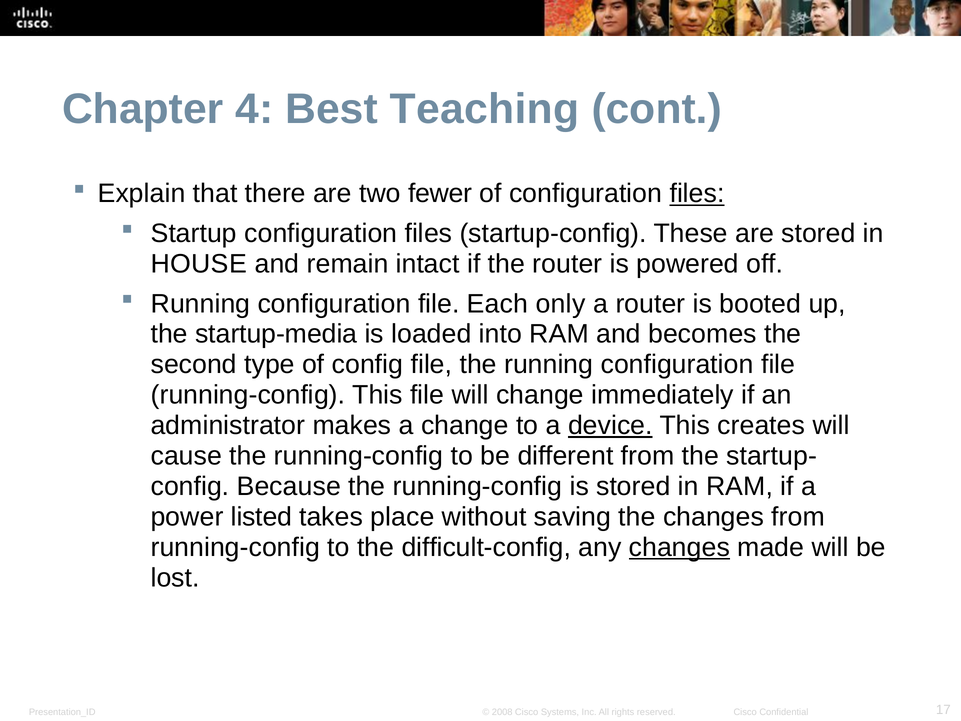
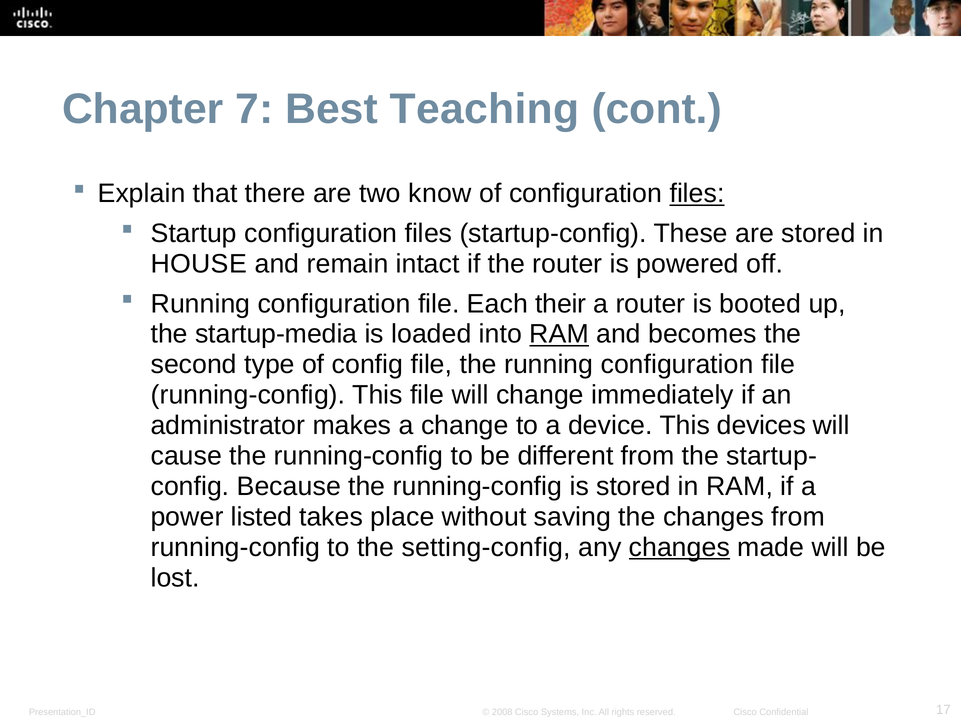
4: 4 -> 7
fewer: fewer -> know
only: only -> their
RAM at (559, 334) underline: none -> present
device underline: present -> none
creates: creates -> devices
difficult-config: difficult-config -> setting-config
